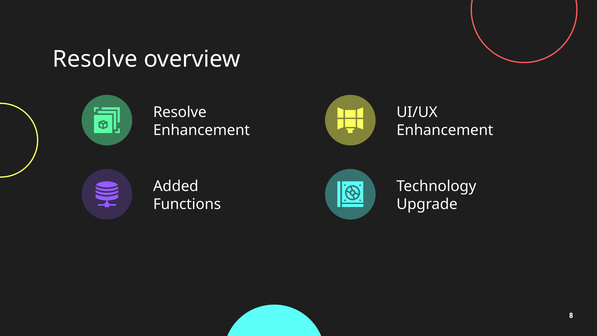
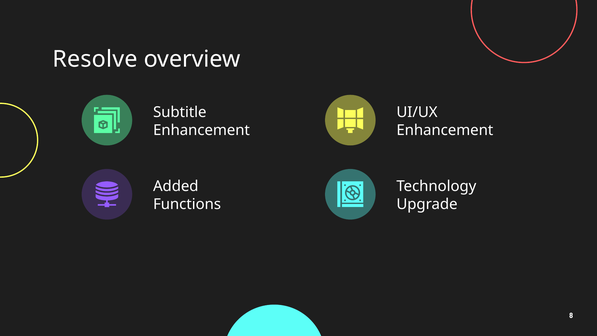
Resolve at (180, 112): Resolve -> Subtitle
